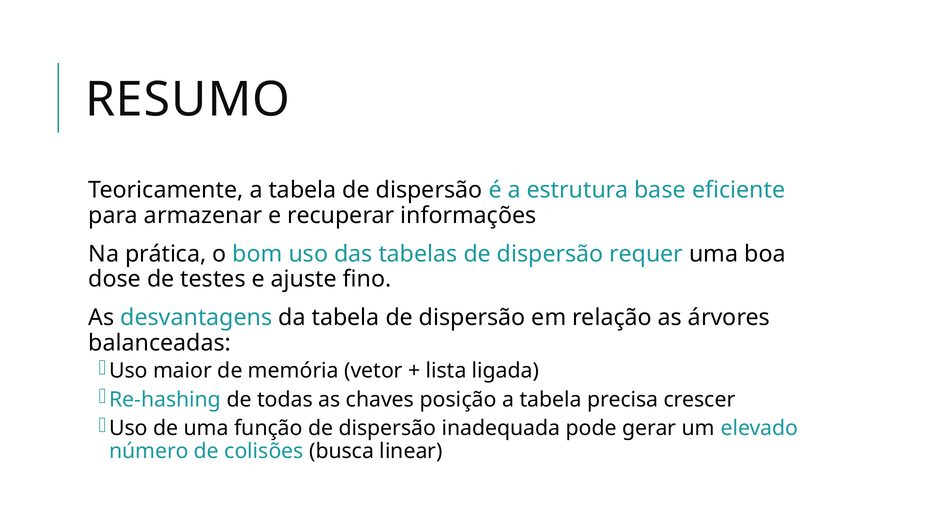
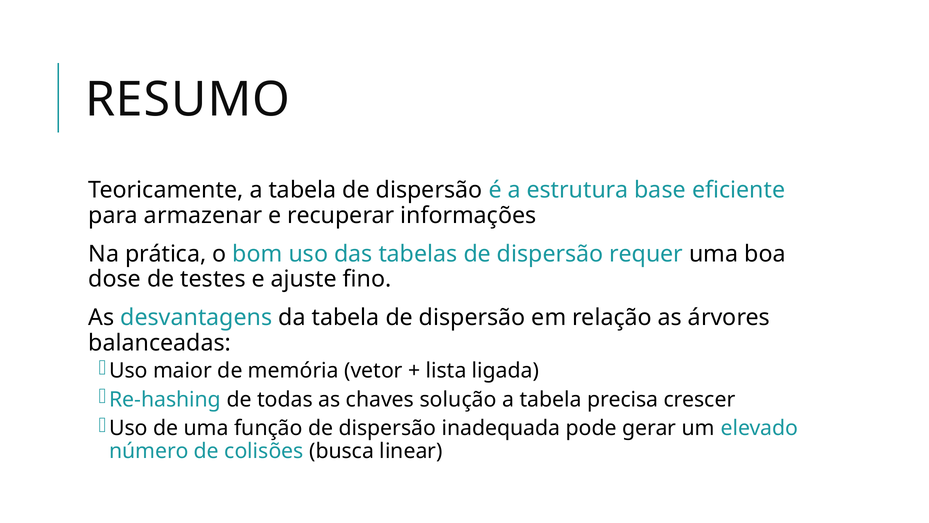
posição: posição -> solução
